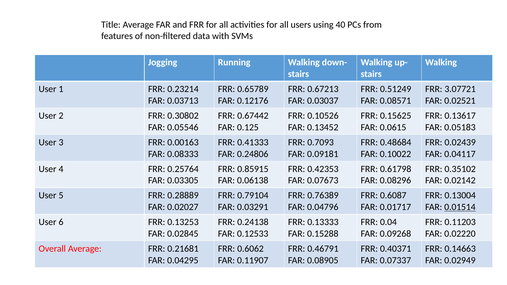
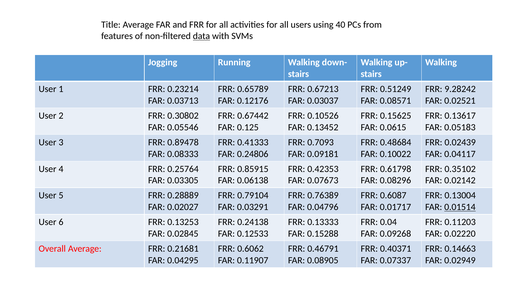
data underline: none -> present
3.07721: 3.07721 -> 9.28242
0.00163: 0.00163 -> 0.89478
